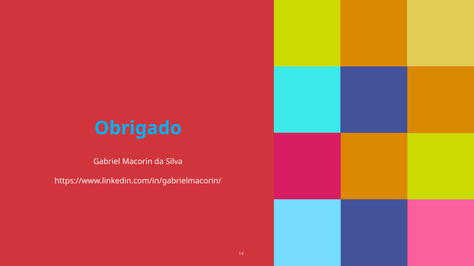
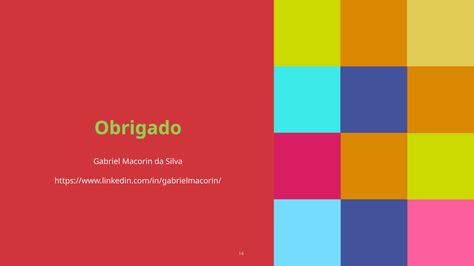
Obrigado colour: light blue -> light green
